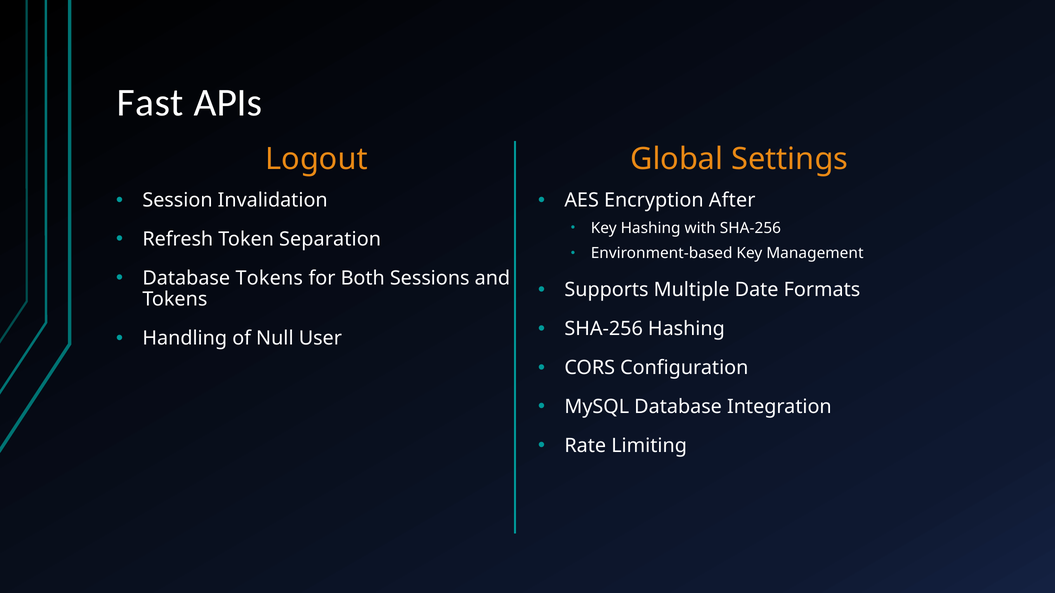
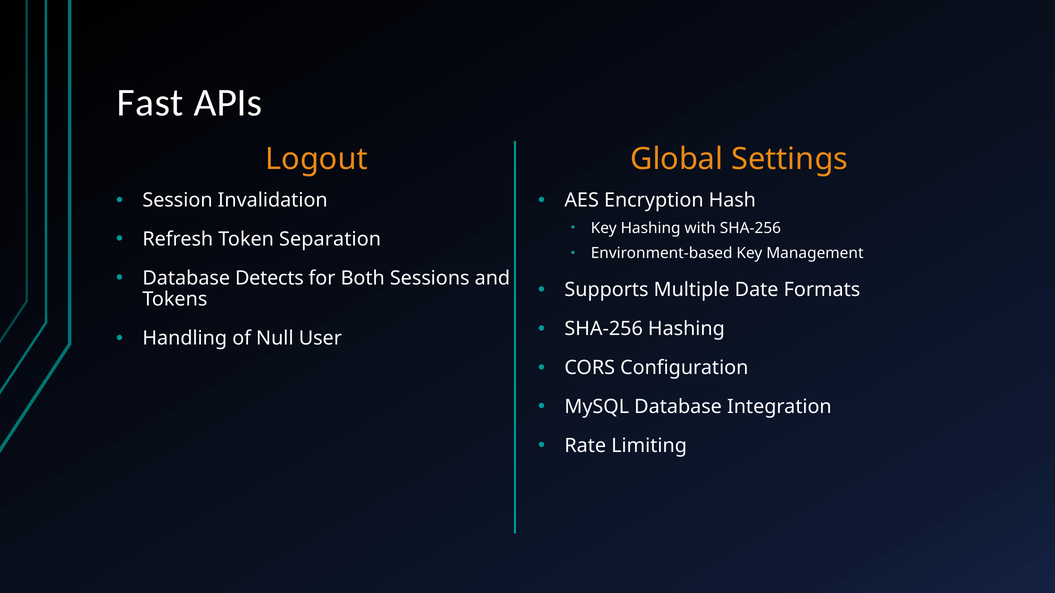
After: After -> Hash
Database Tokens: Tokens -> Detects
